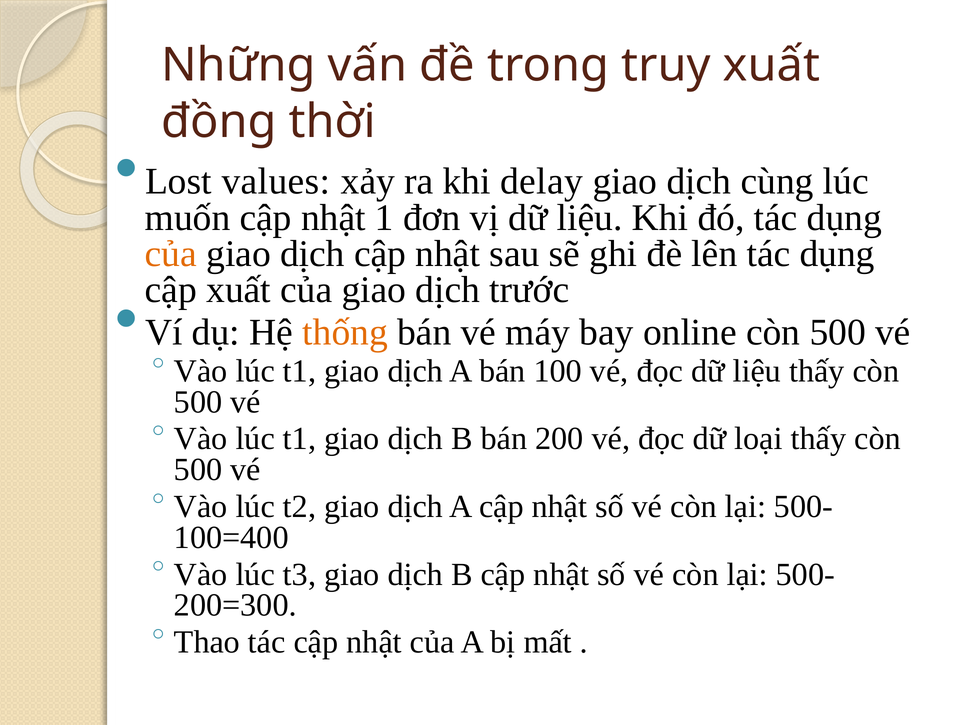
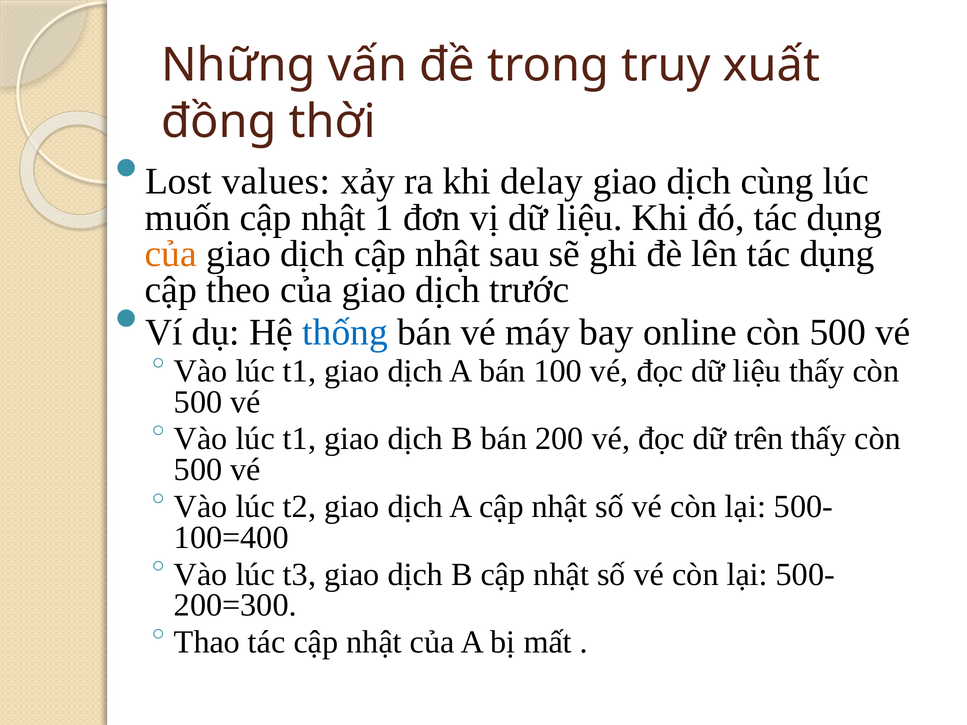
cập xuất: xuất -> theo
thống colour: orange -> blue
loại: loại -> trên
